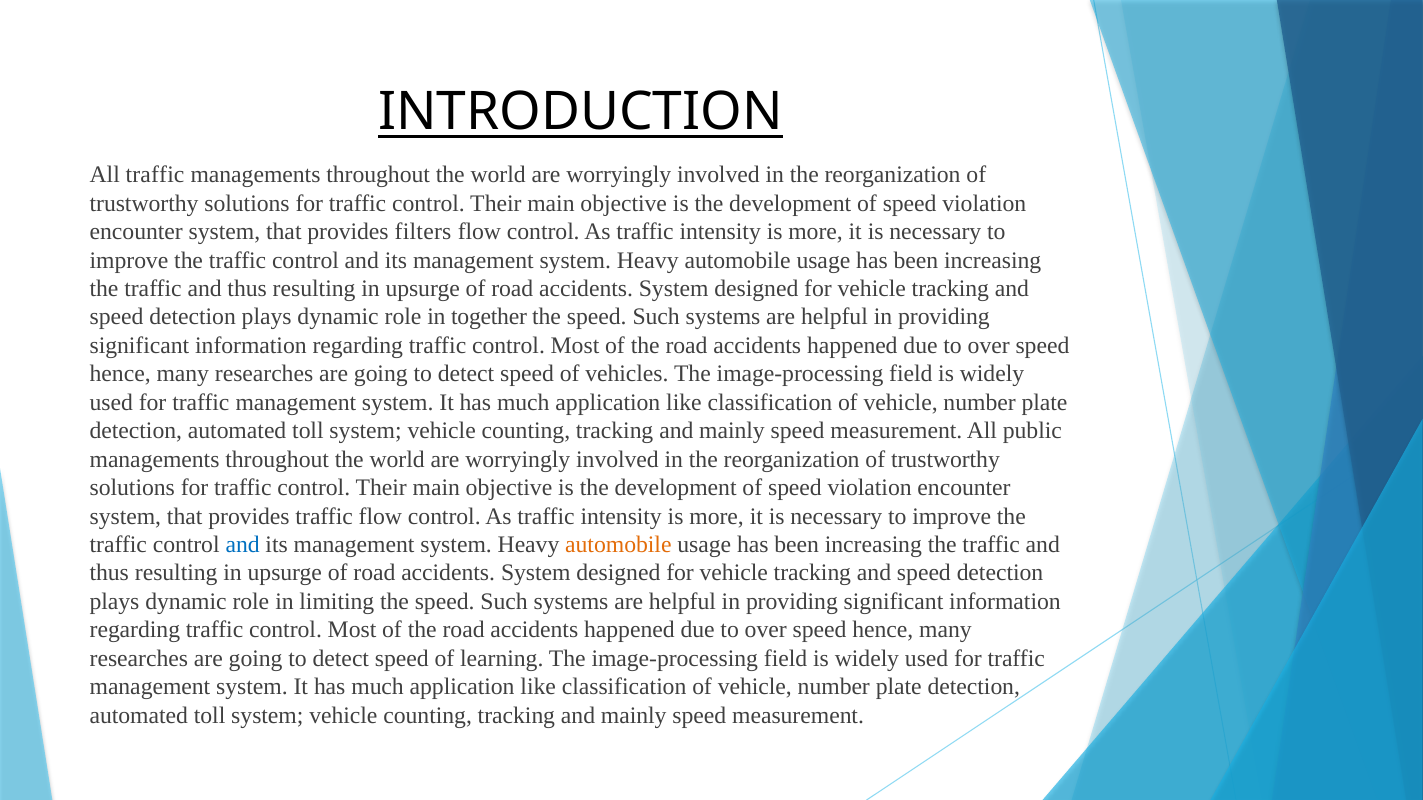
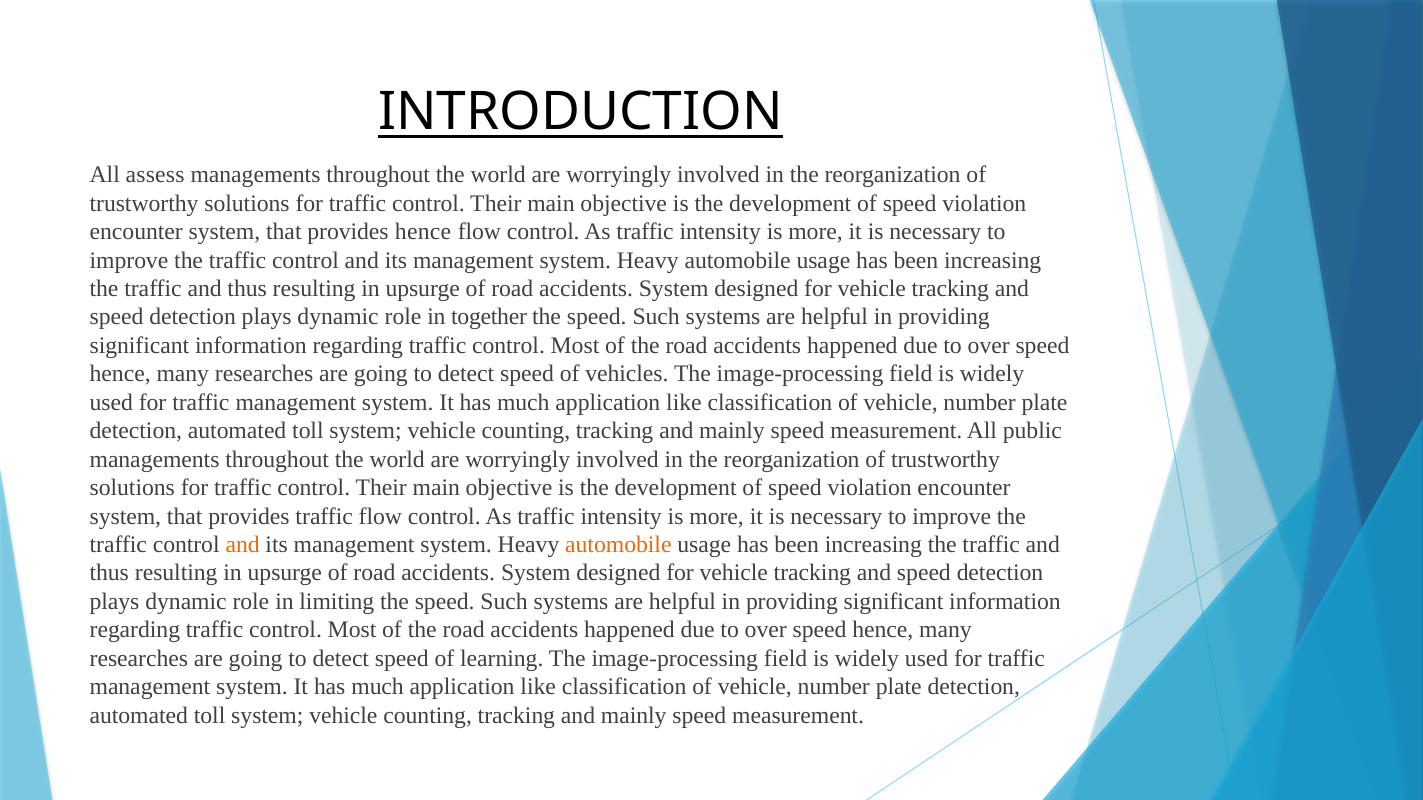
All traffic: traffic -> assess
provides filters: filters -> hence
and at (243, 545) colour: blue -> orange
